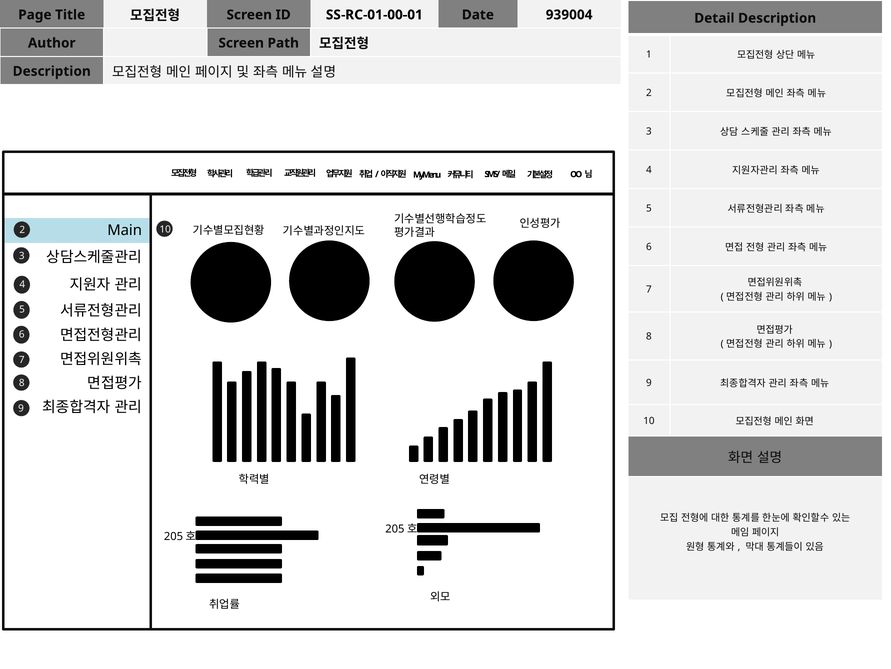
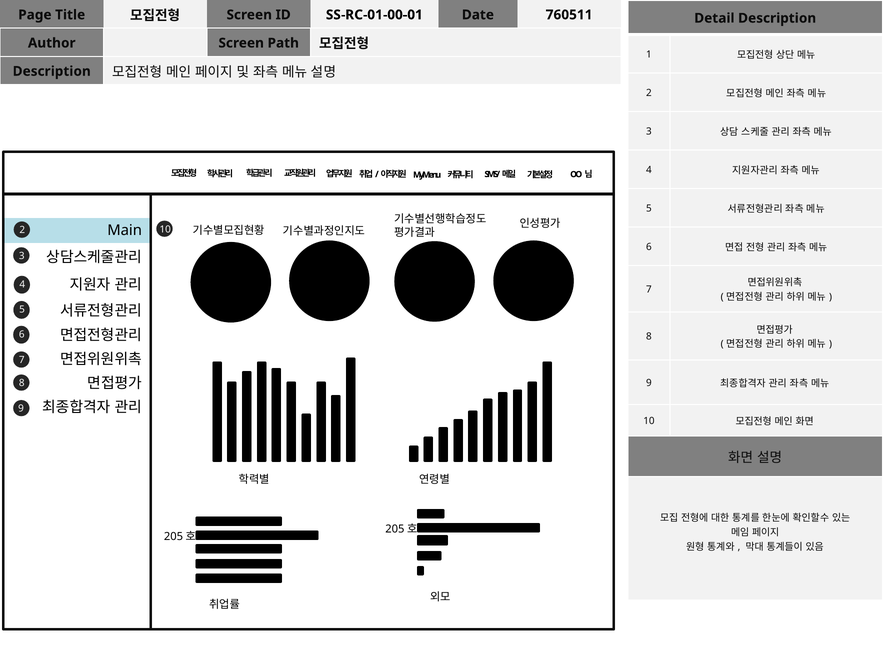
939004: 939004 -> 760511
